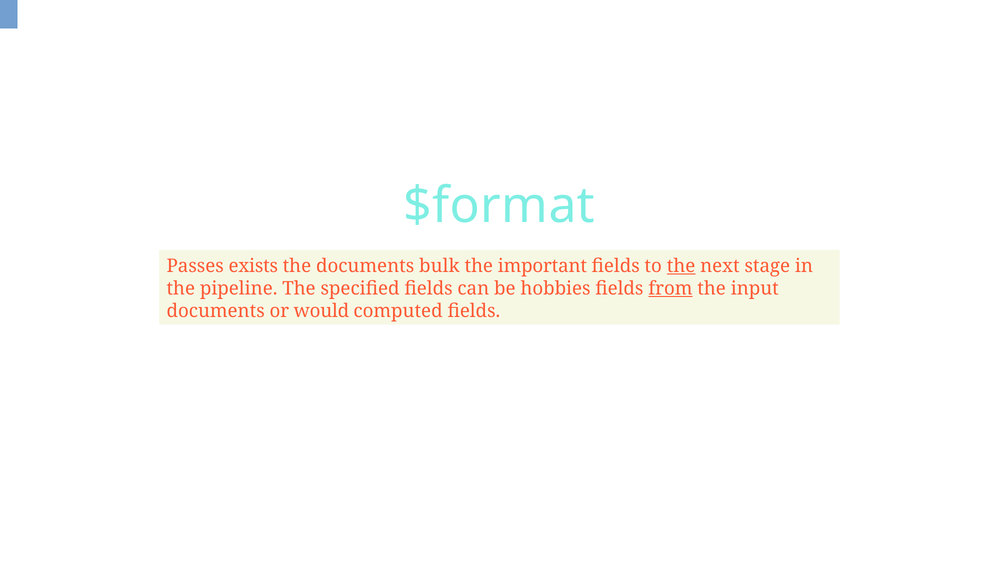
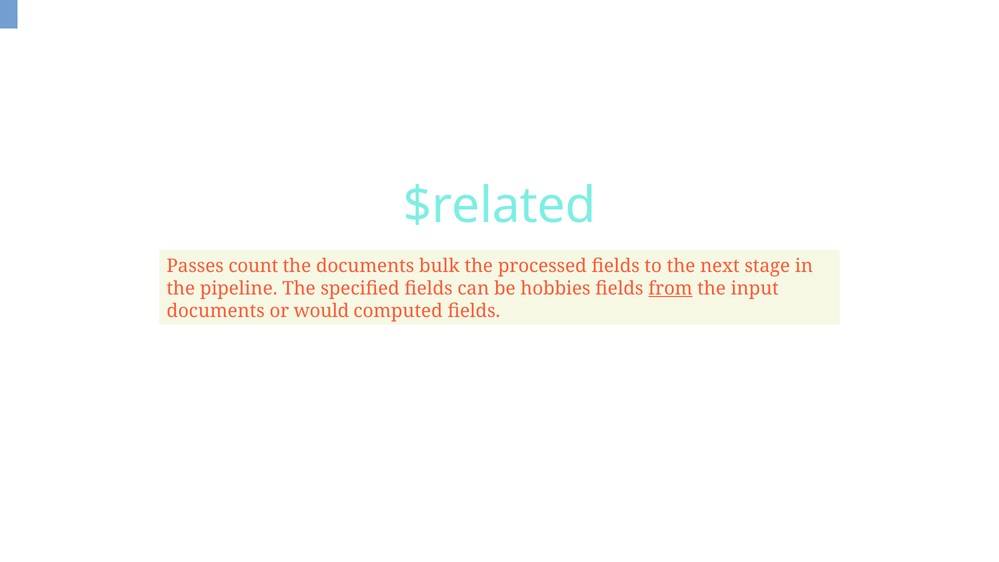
$format: $format -> $related
exists: exists -> count
important: important -> processed
the at (681, 266) underline: present -> none
